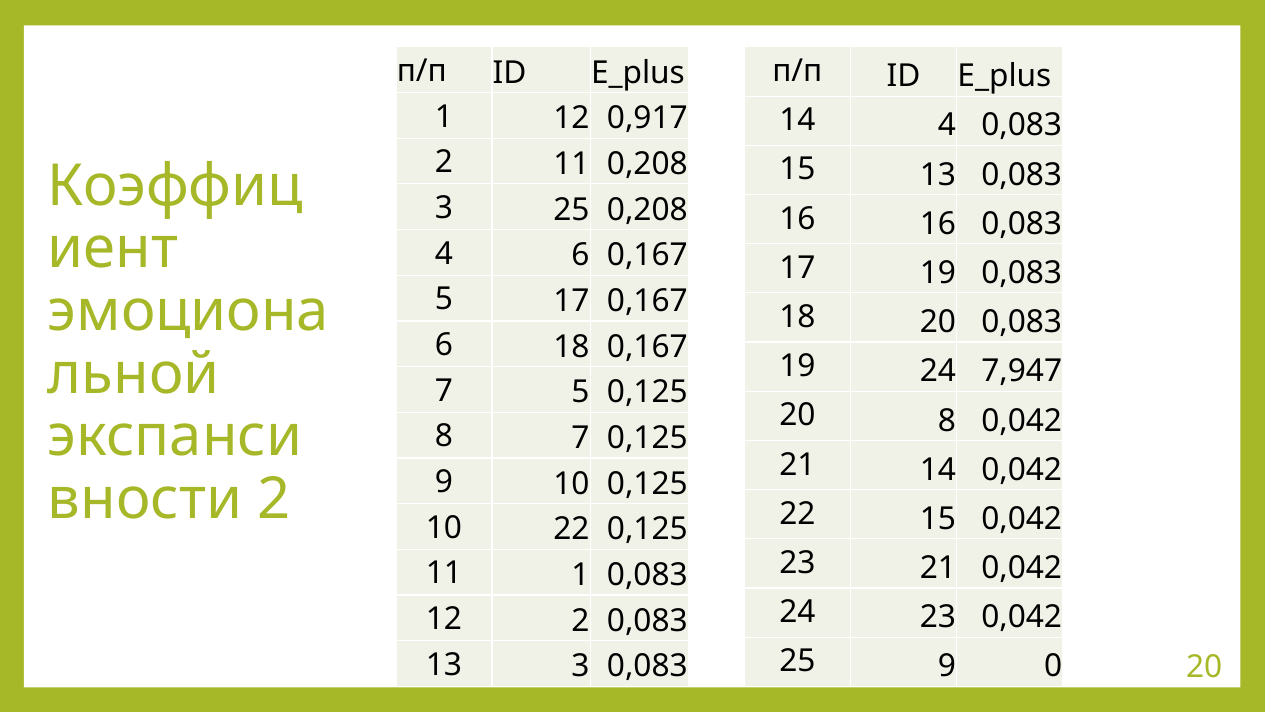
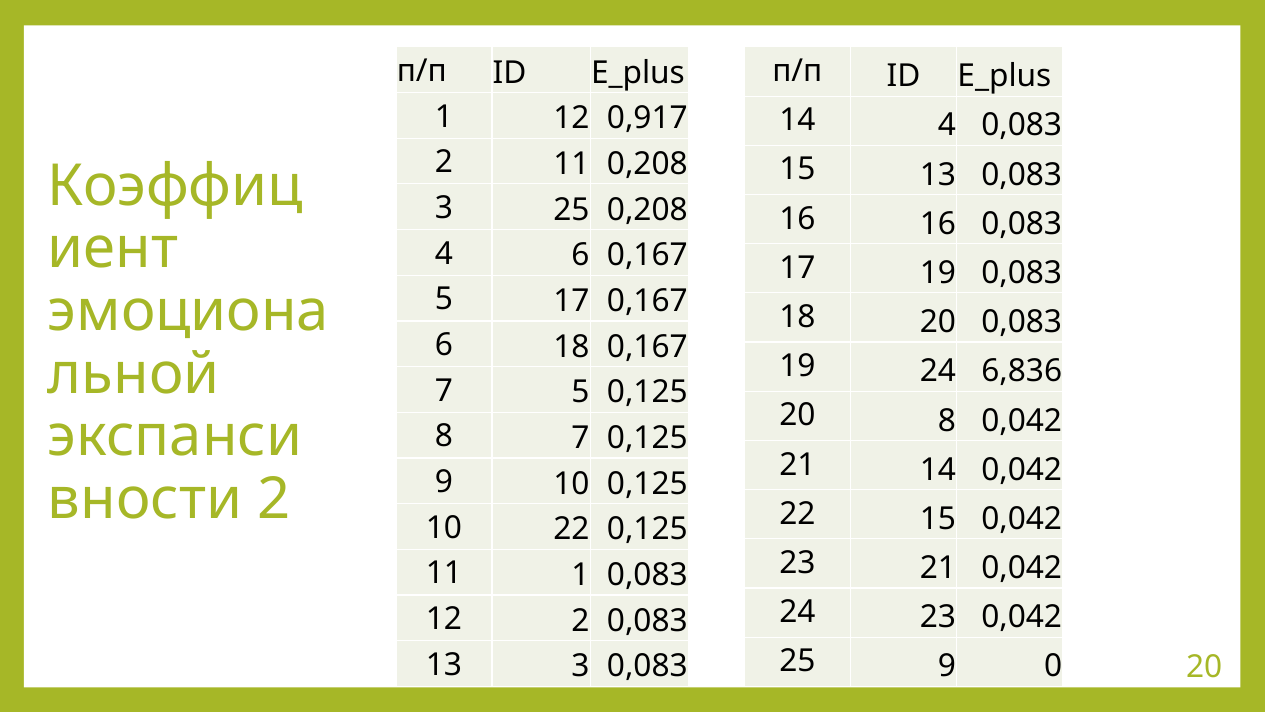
7,947: 7,947 -> 6,836
